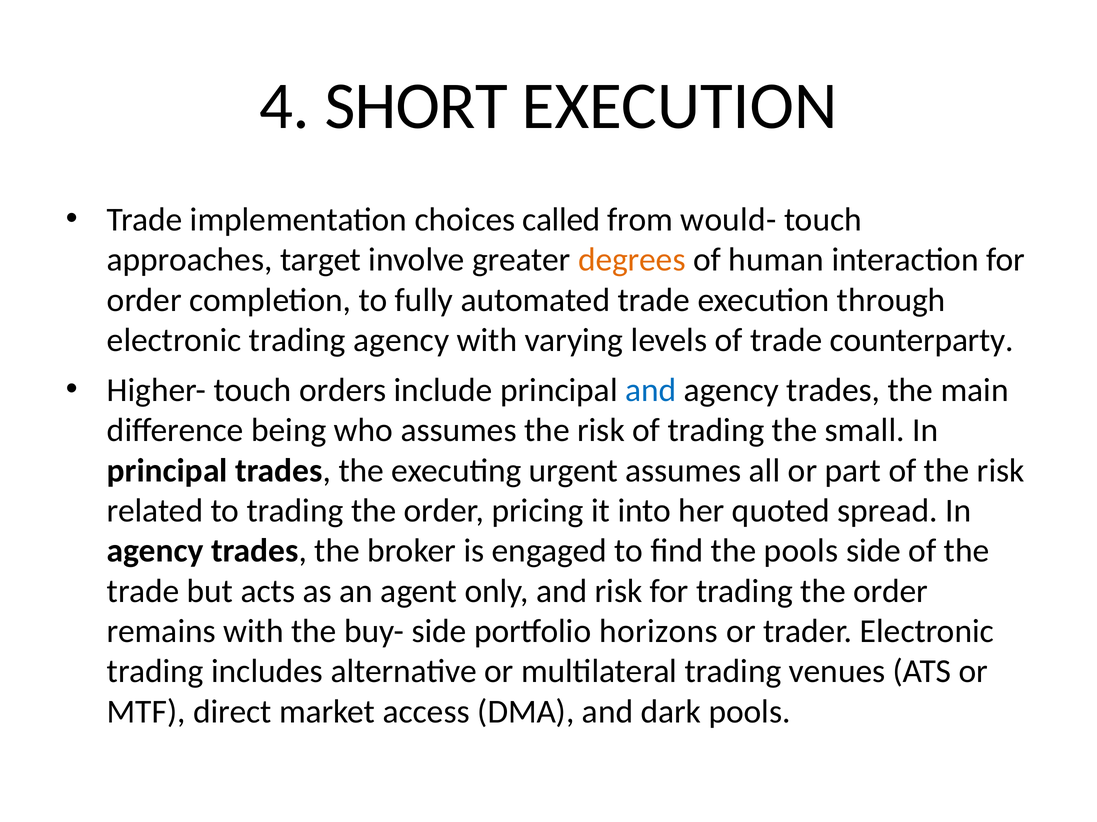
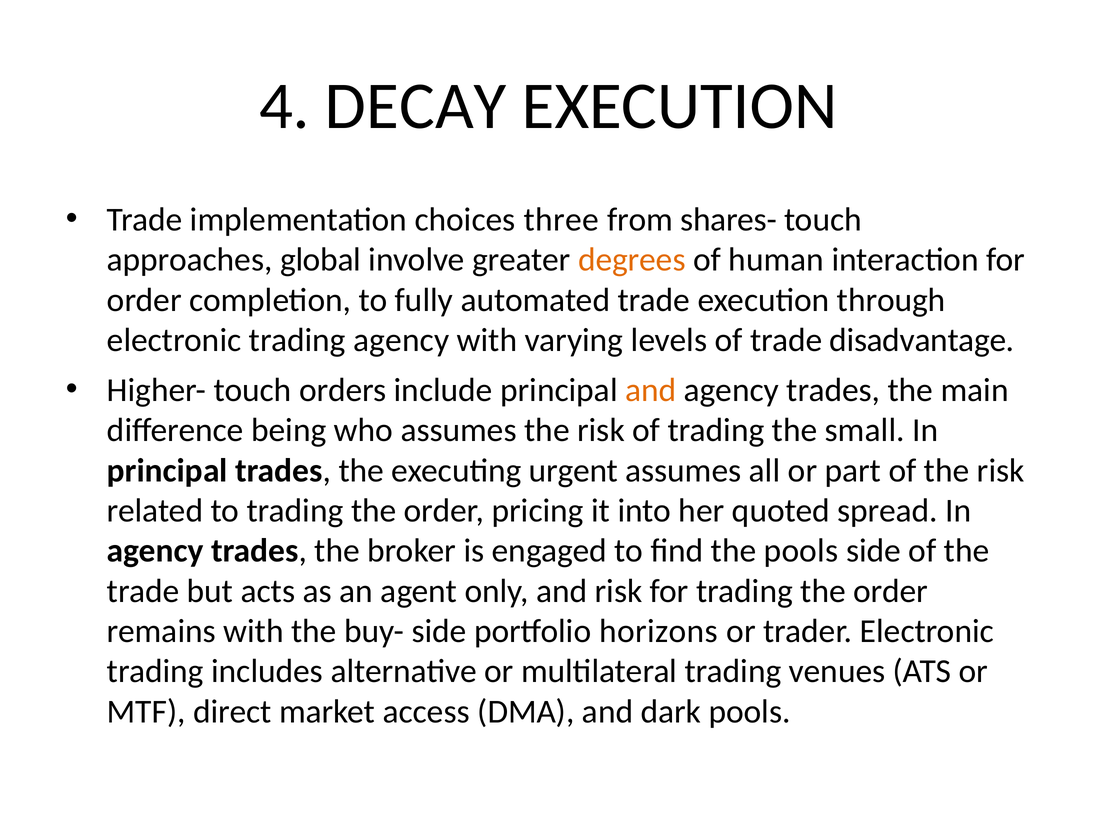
SHORT: SHORT -> DECAY
called: called -> three
would-: would- -> shares-
target: target -> global
counterparty: counterparty -> disadvantage
and at (651, 391) colour: blue -> orange
